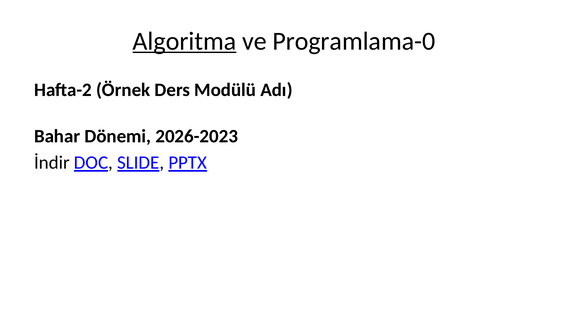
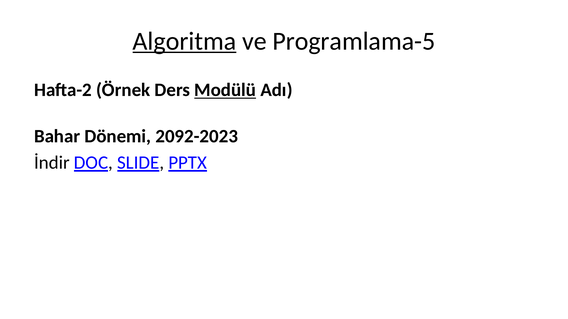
Programlama-0: Programlama-0 -> Programlama-5
Modülü underline: none -> present
2026-2023: 2026-2023 -> 2092-2023
